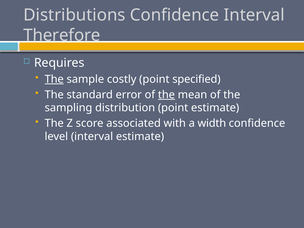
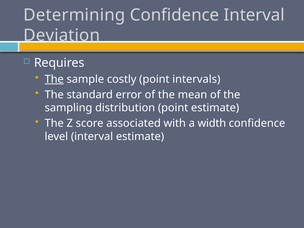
Distributions: Distributions -> Determining
Therefore: Therefore -> Deviation
specified: specified -> intervals
the at (166, 95) underline: present -> none
